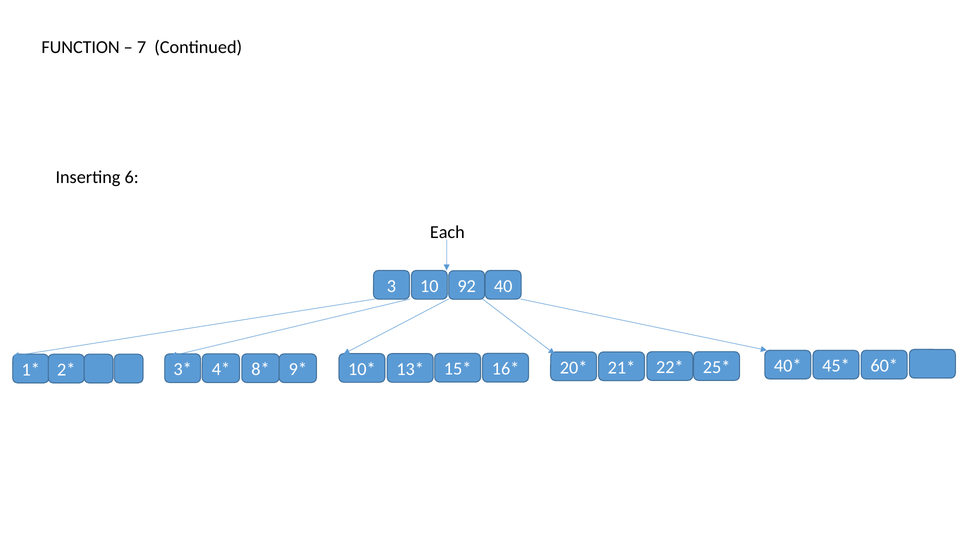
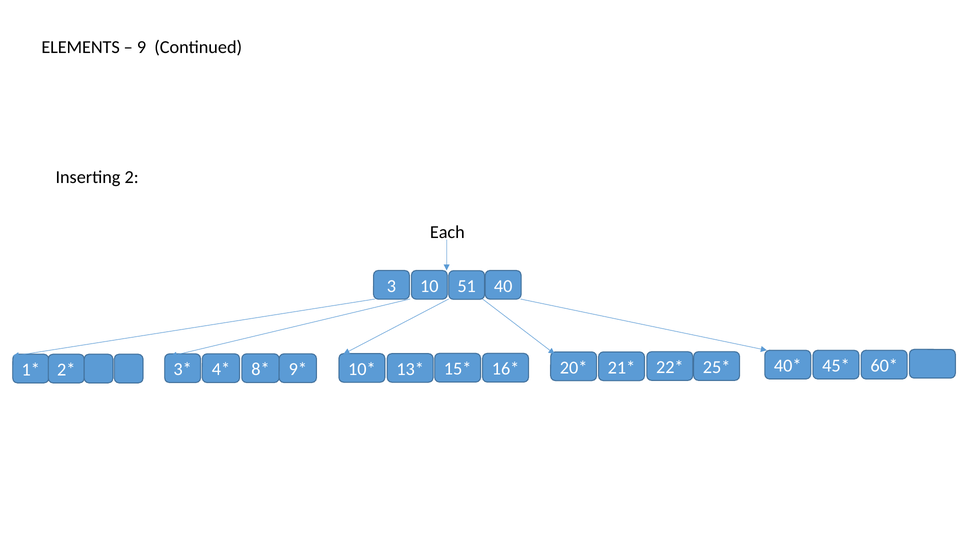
FUNCTION: FUNCTION -> ELEMENTS
7: 7 -> 9
6: 6 -> 2
92: 92 -> 51
